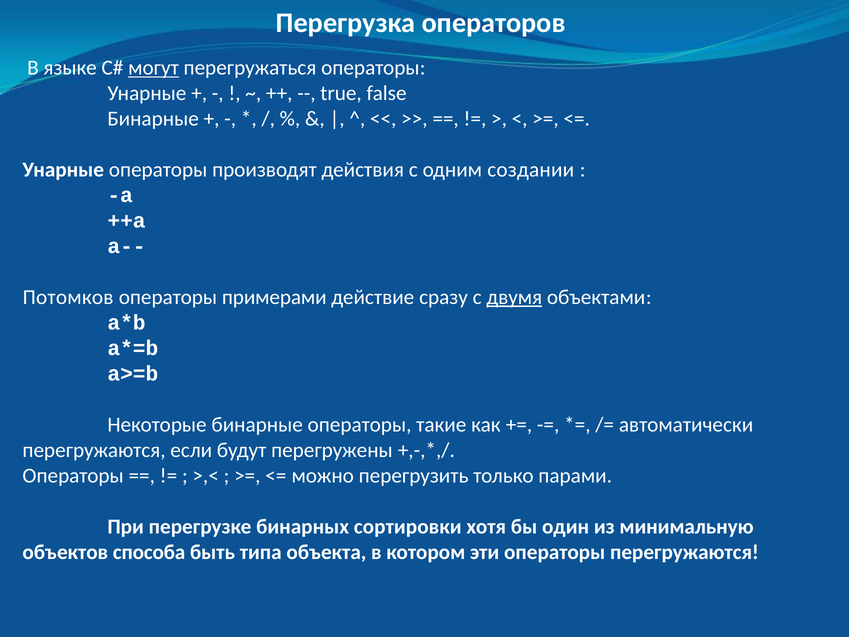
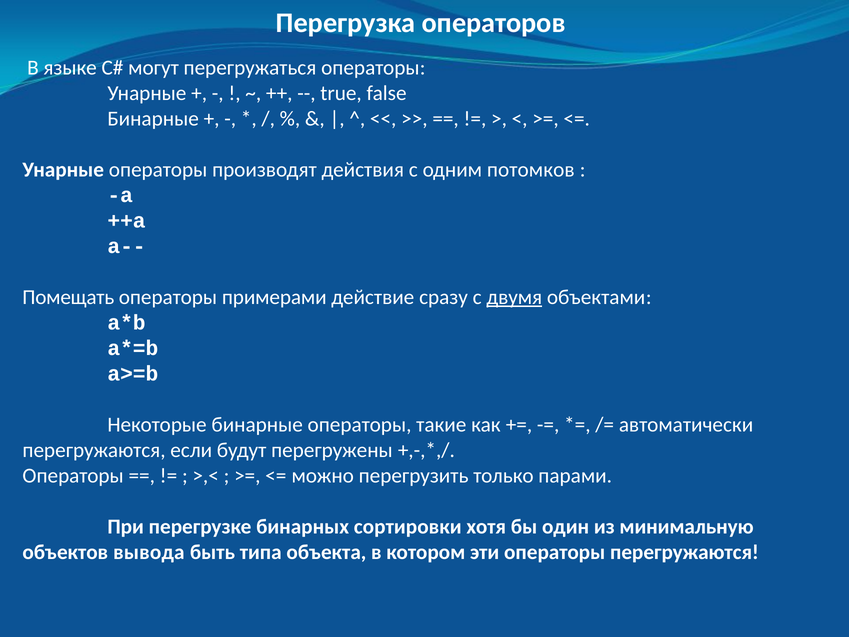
могут underline: present -> none
создании: создании -> потомков
Потомков: Потомков -> Помещать
способа: способа -> вывода
